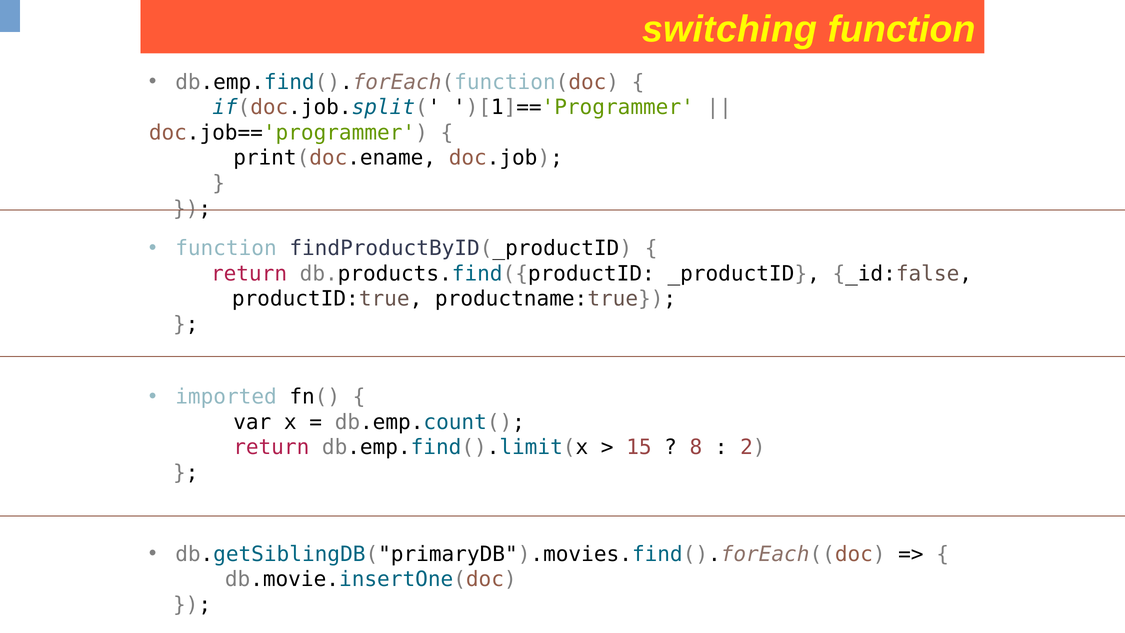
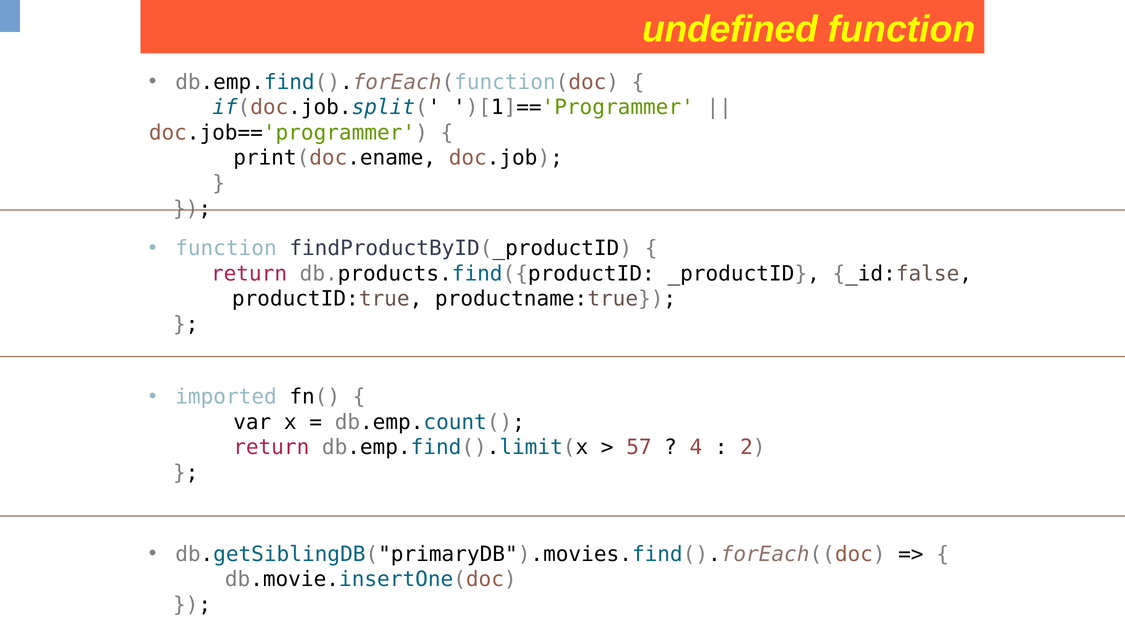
switching: switching -> undefined
15: 15 -> 57
8: 8 -> 4
